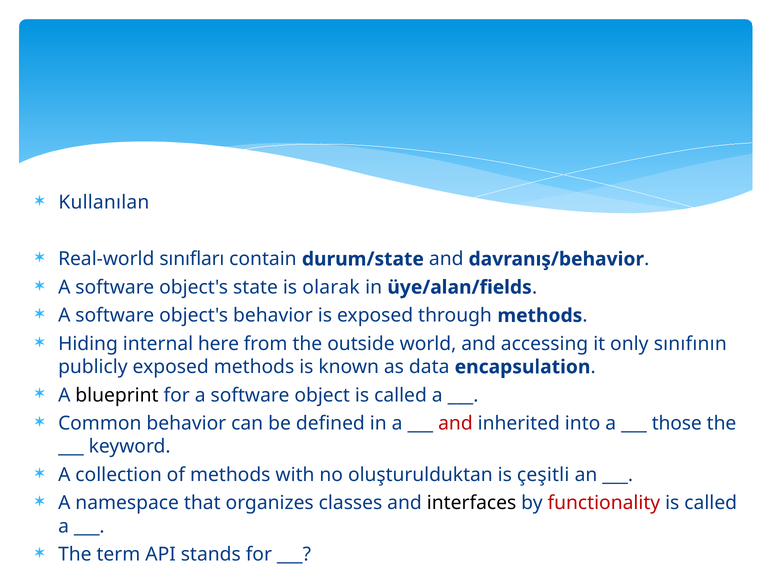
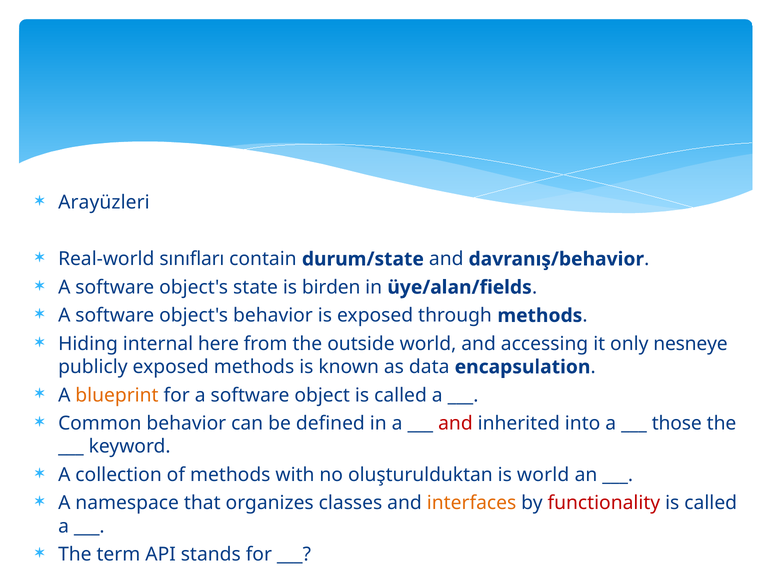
Kullanılan: Kullanılan -> Arayüzleri
olarak: olarak -> birden
sınıfının: sınıfının -> nesneye
blueprint colour: black -> orange
is çeşitli: çeşitli -> world
interfaces colour: black -> orange
